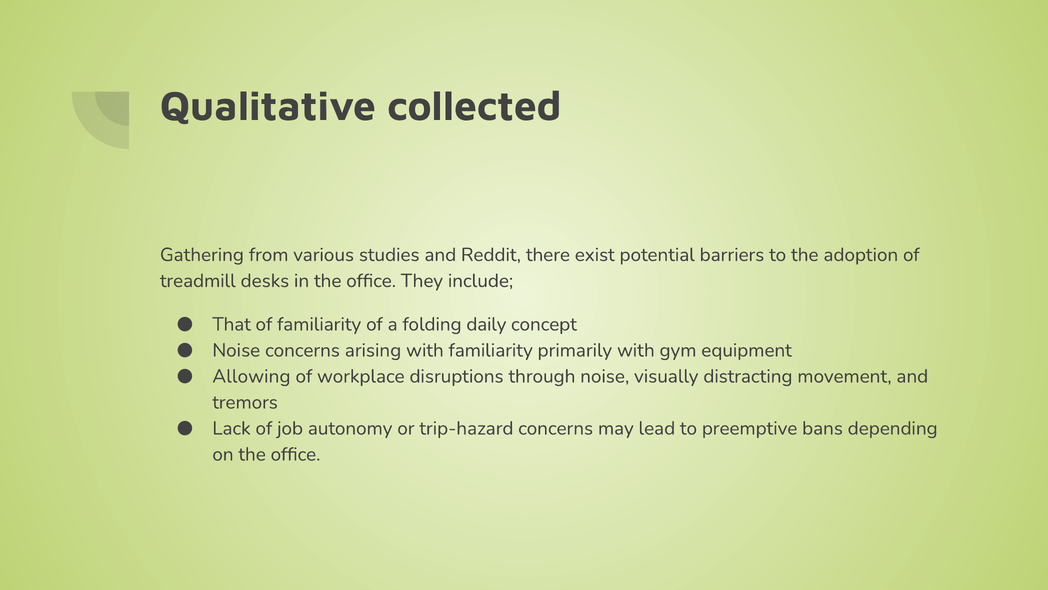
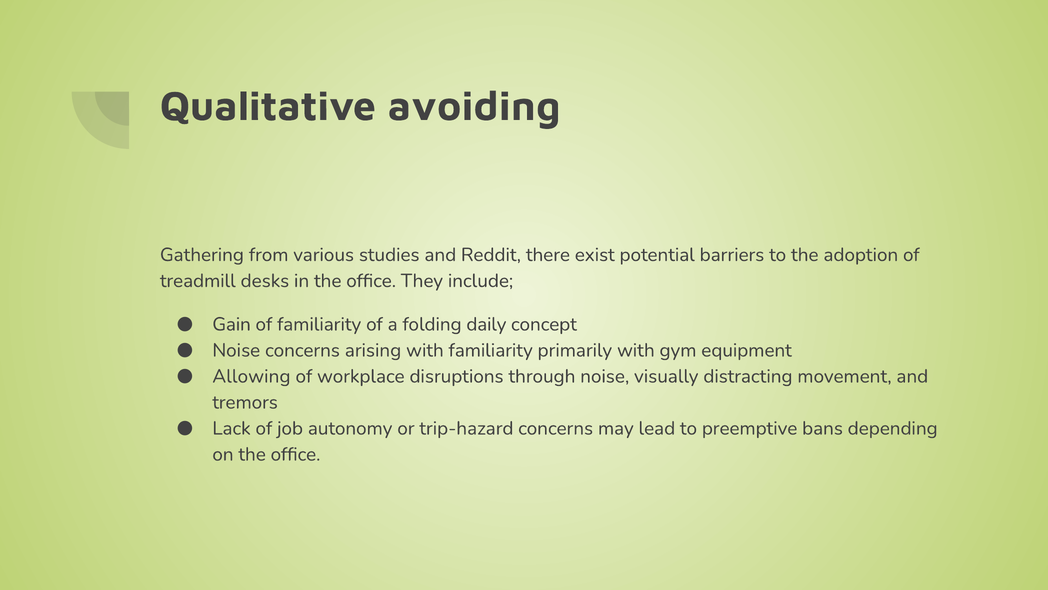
collected: collected -> avoiding
That: That -> Gain
